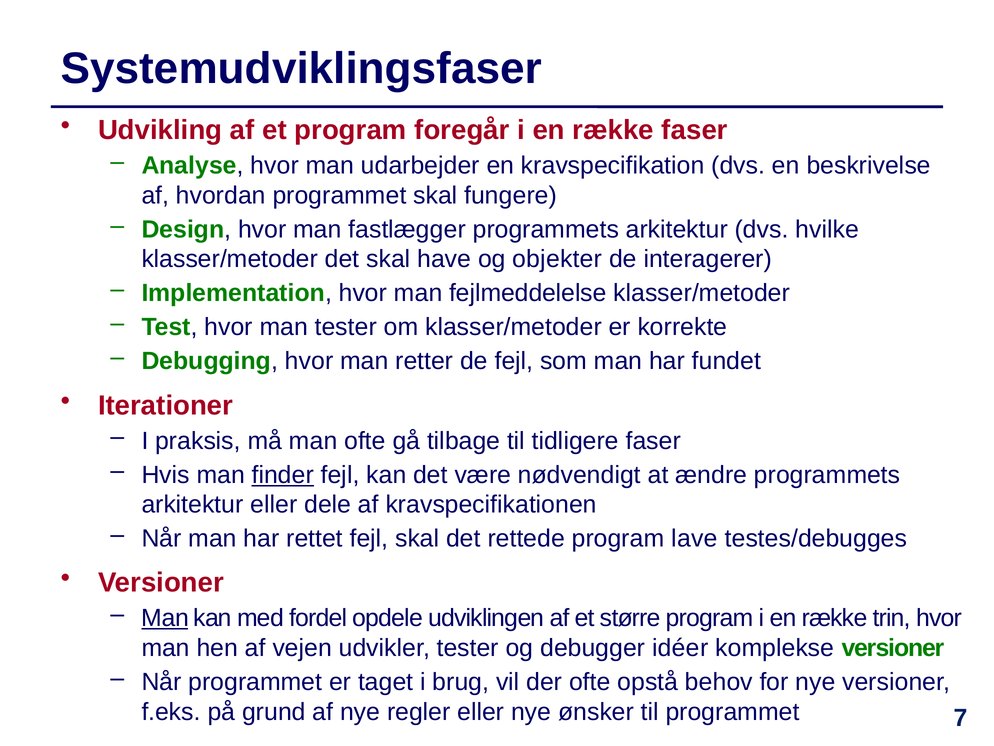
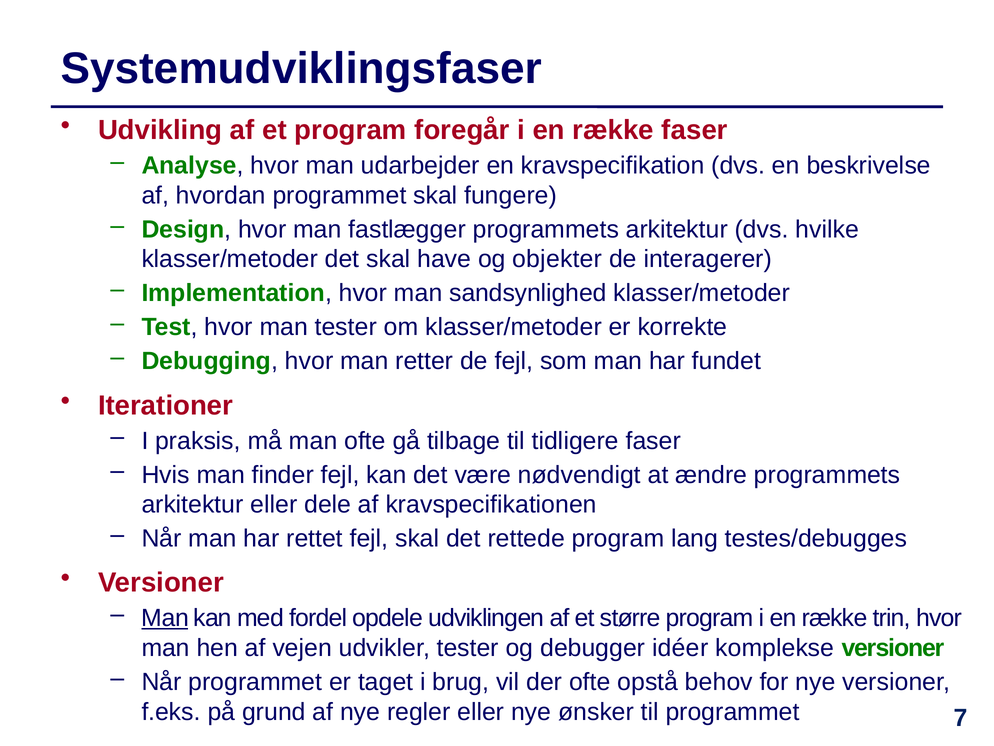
fejlmeddelelse: fejlmeddelelse -> sandsynlighed
finder underline: present -> none
lave: lave -> lang
